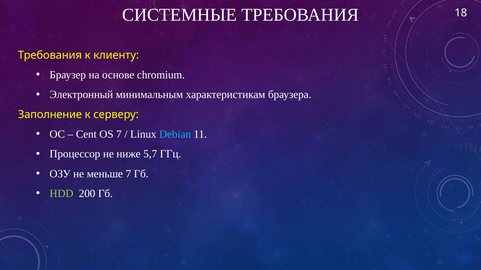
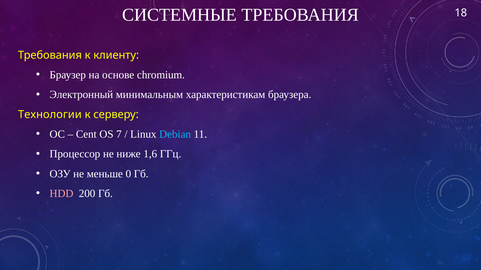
Заполнение: Заполнение -> Технологии
5,7: 5,7 -> 1,6
меньше 7: 7 -> 0
HDD colour: light green -> pink
